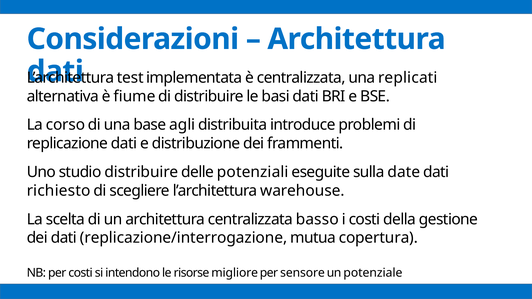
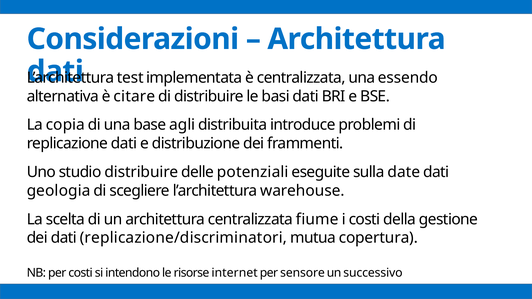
replicati: replicati -> essendo
fiume: fiume -> citare
corso: corso -> copia
richiesto: richiesto -> geologia
basso: basso -> fiume
replicazione/interrogazione: replicazione/interrogazione -> replicazione/discriminatori
migliore: migliore -> internet
potenziale: potenziale -> successivo
